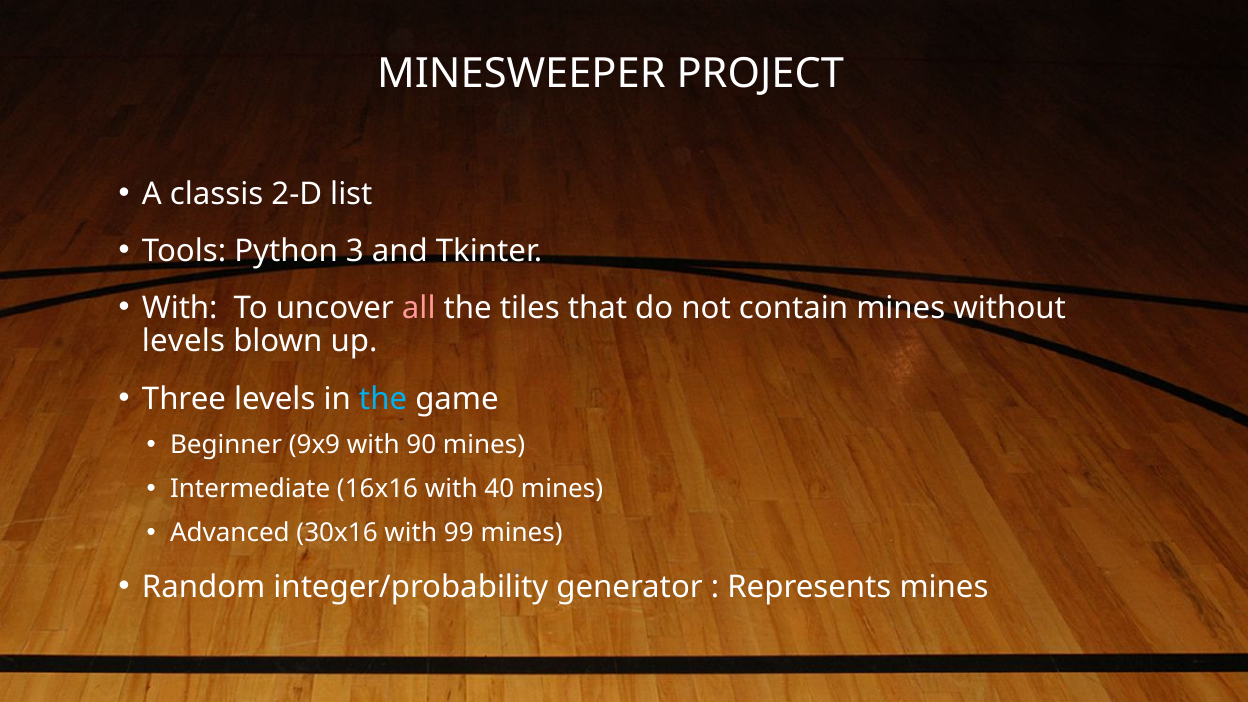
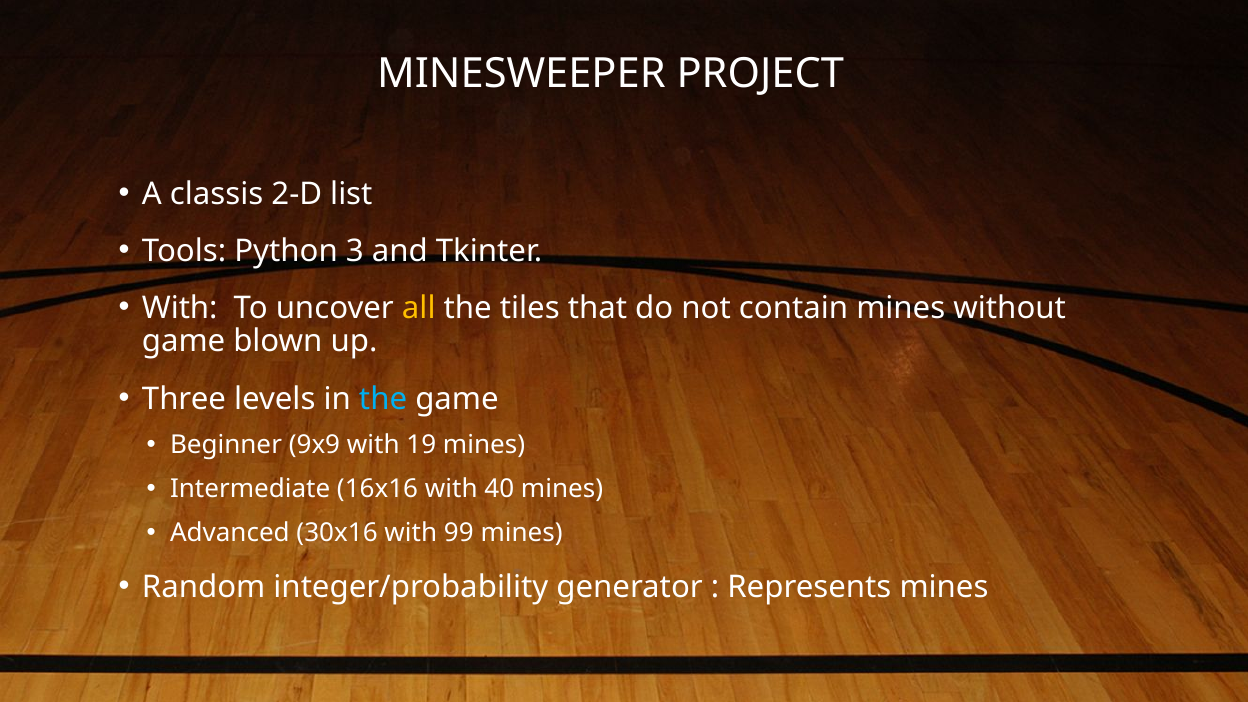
all colour: pink -> yellow
levels at (183, 342): levels -> game
90: 90 -> 19
